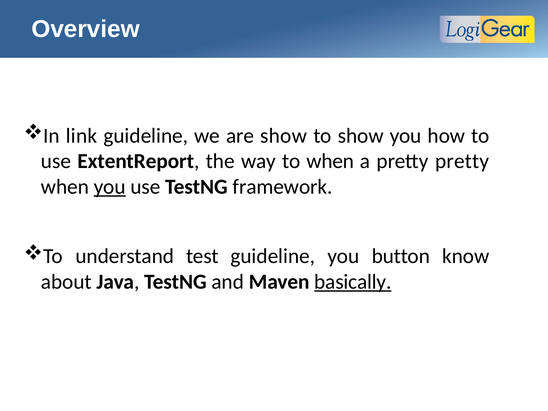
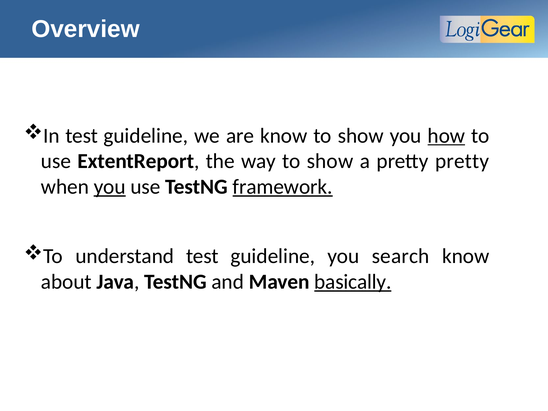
In link: link -> test
are show: show -> know
how underline: none -> present
way to when: when -> show
framework underline: none -> present
button: button -> search
